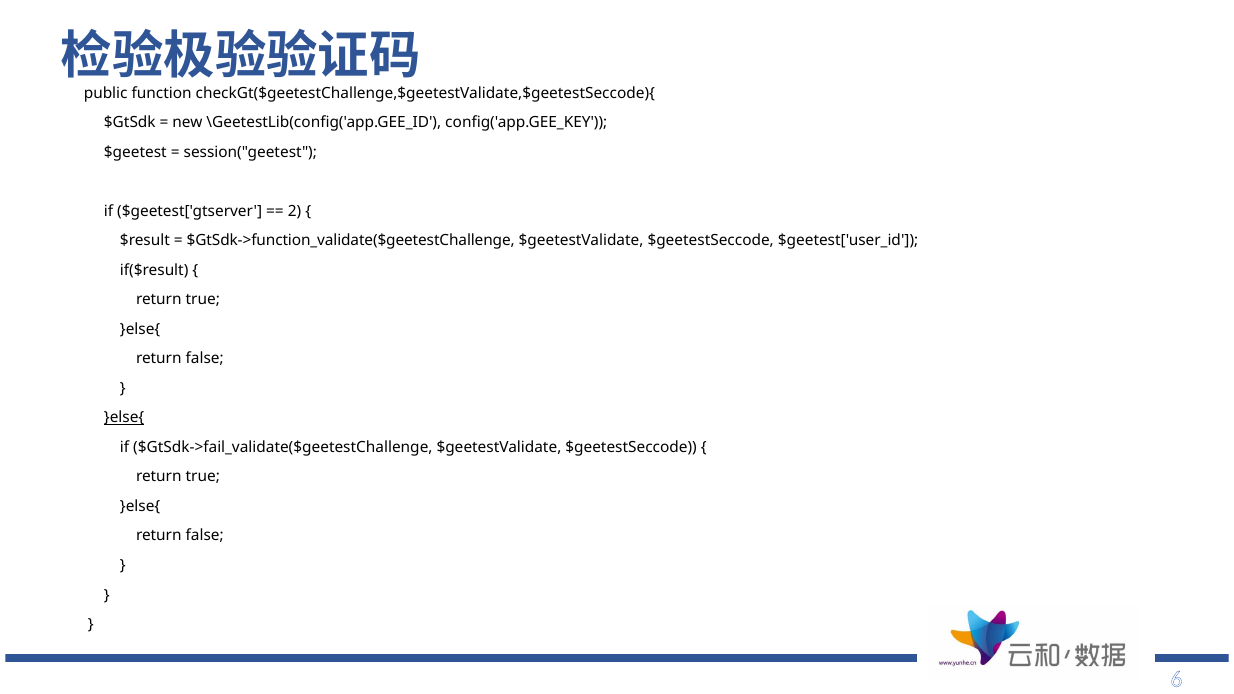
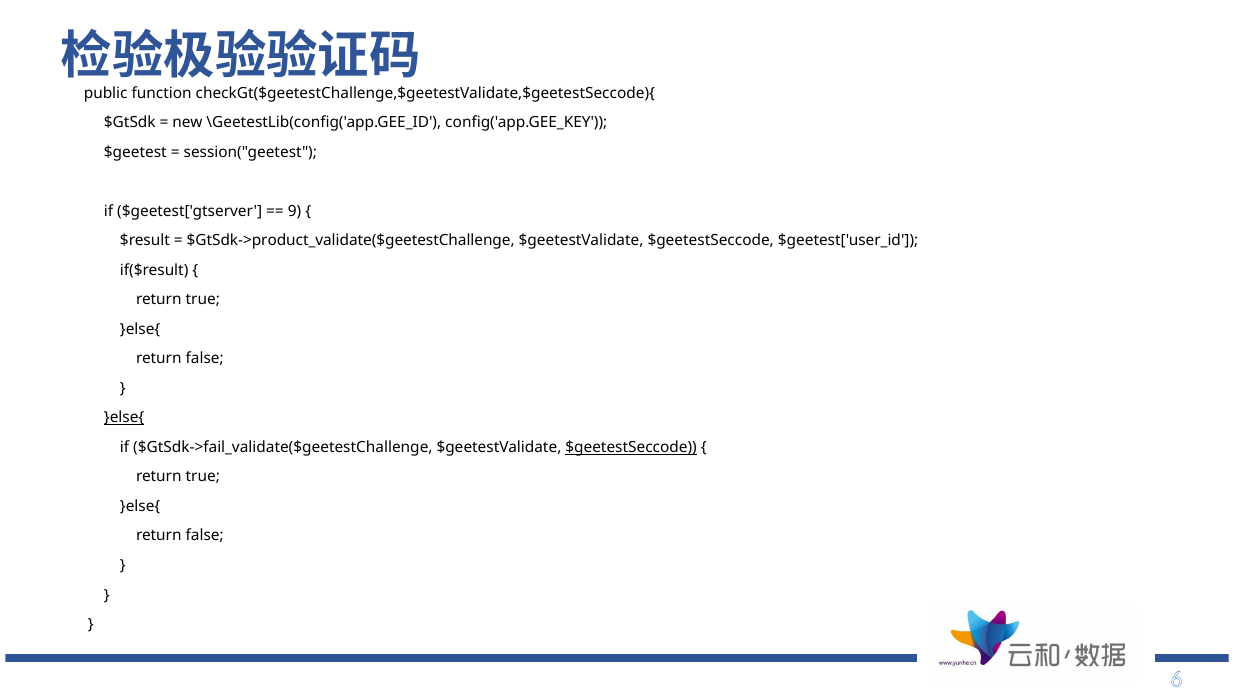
2: 2 -> 9
$GtSdk->function_validate($geetestChallenge: $GtSdk->function_validate($geetestChallenge -> $GtSdk->product_validate($geetestChallenge
$geetestSeccode at (631, 447) underline: none -> present
